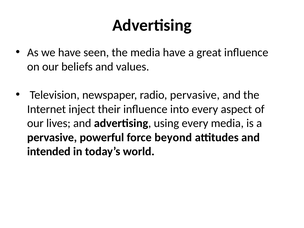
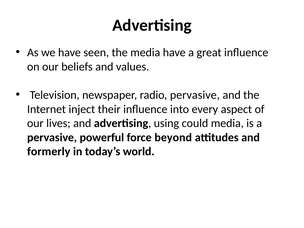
using every: every -> could
intended: intended -> formerly
